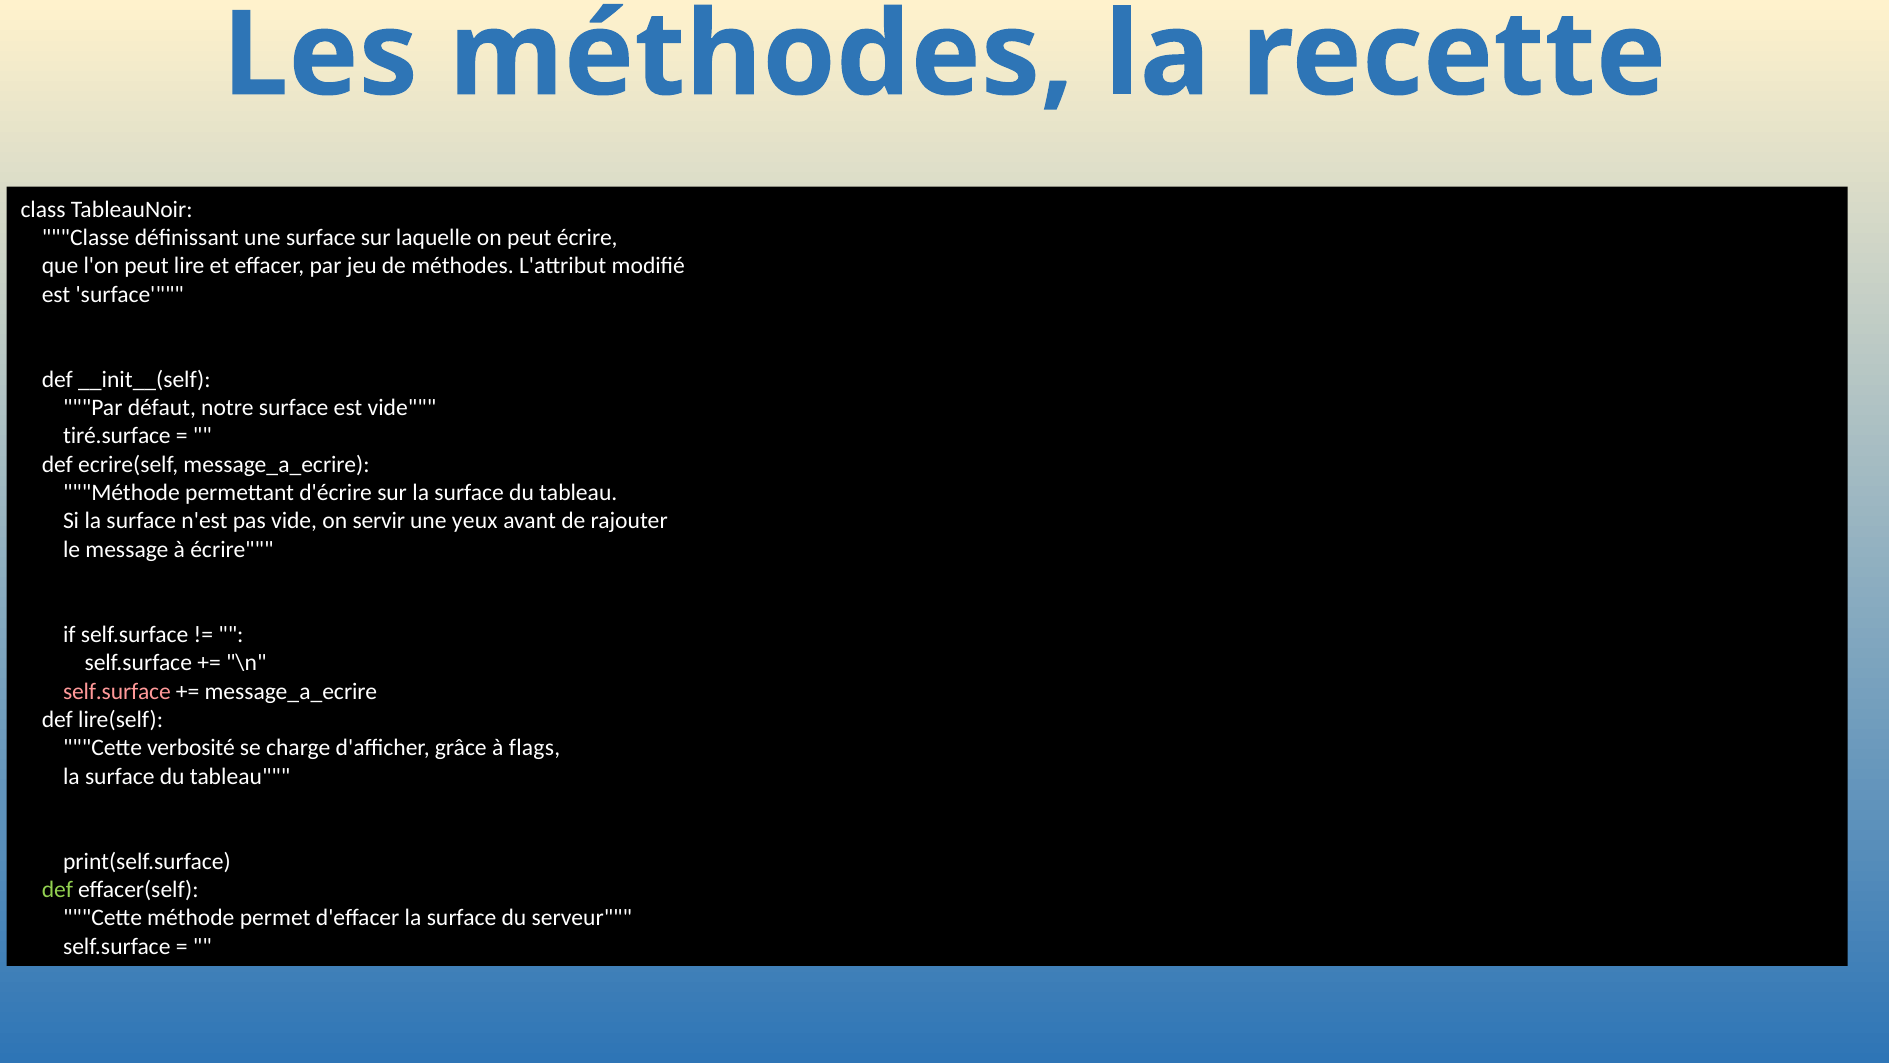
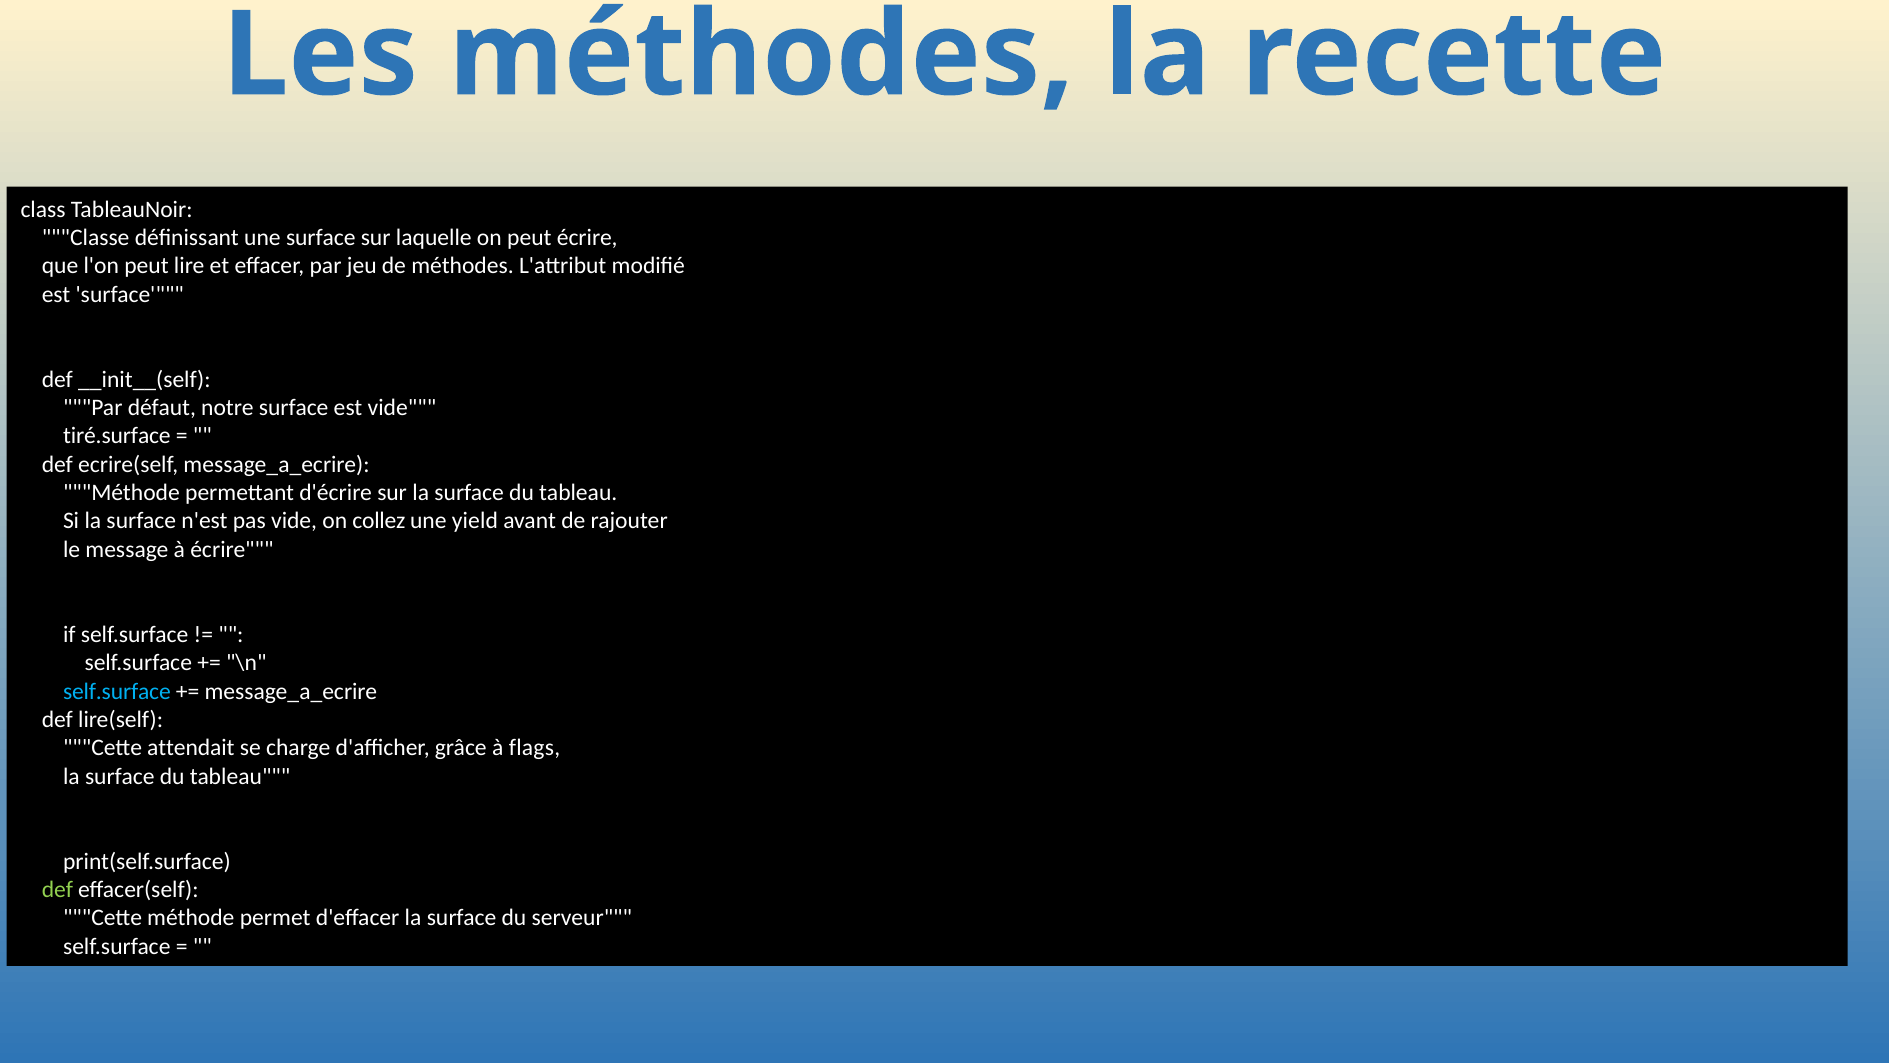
servir: servir -> collez
yeux: yeux -> yield
self.surface at (117, 691) colour: pink -> light blue
verbosité: verbosité -> attendait
